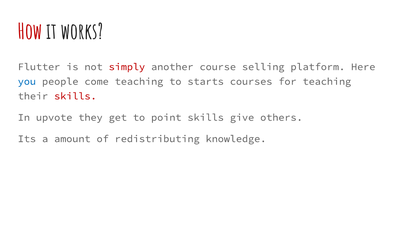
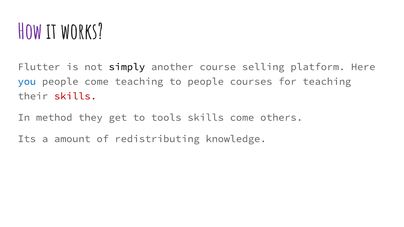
How colour: red -> purple
simply colour: red -> black
to starts: starts -> people
upvote: upvote -> method
point: point -> tools
skills give: give -> come
